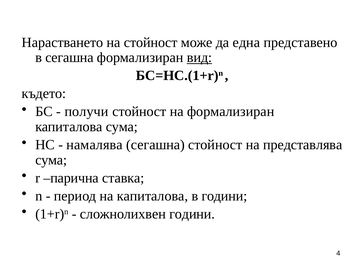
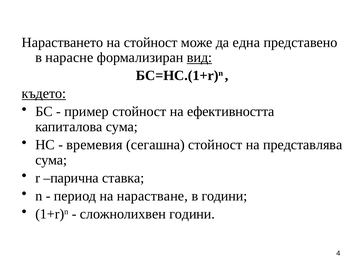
в сегашна: сегашна -> нарасне
където underline: none -> present
получи: получи -> пример
на формализиран: формализиран -> ефективността
намалява: намалява -> времевия
на капиталова: капиталова -> нарастване
